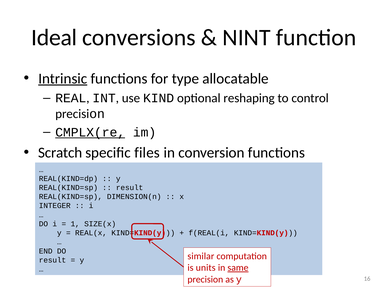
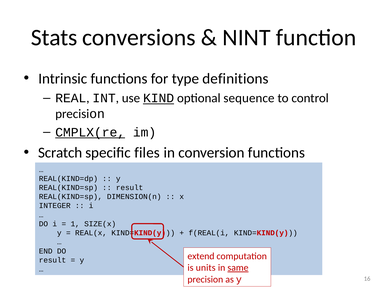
Ideal: Ideal -> Stats
Intrinsic underline: present -> none
allocatable: allocatable -> definitions
KIND underline: none -> present
reshaping: reshaping -> sequence
similar: similar -> extend
